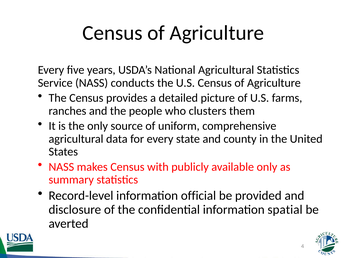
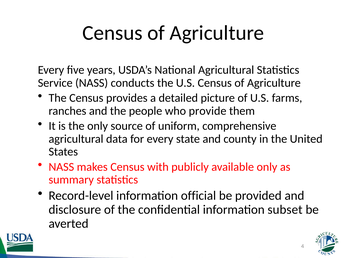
clusters: clusters -> provide
spatial: spatial -> subset
